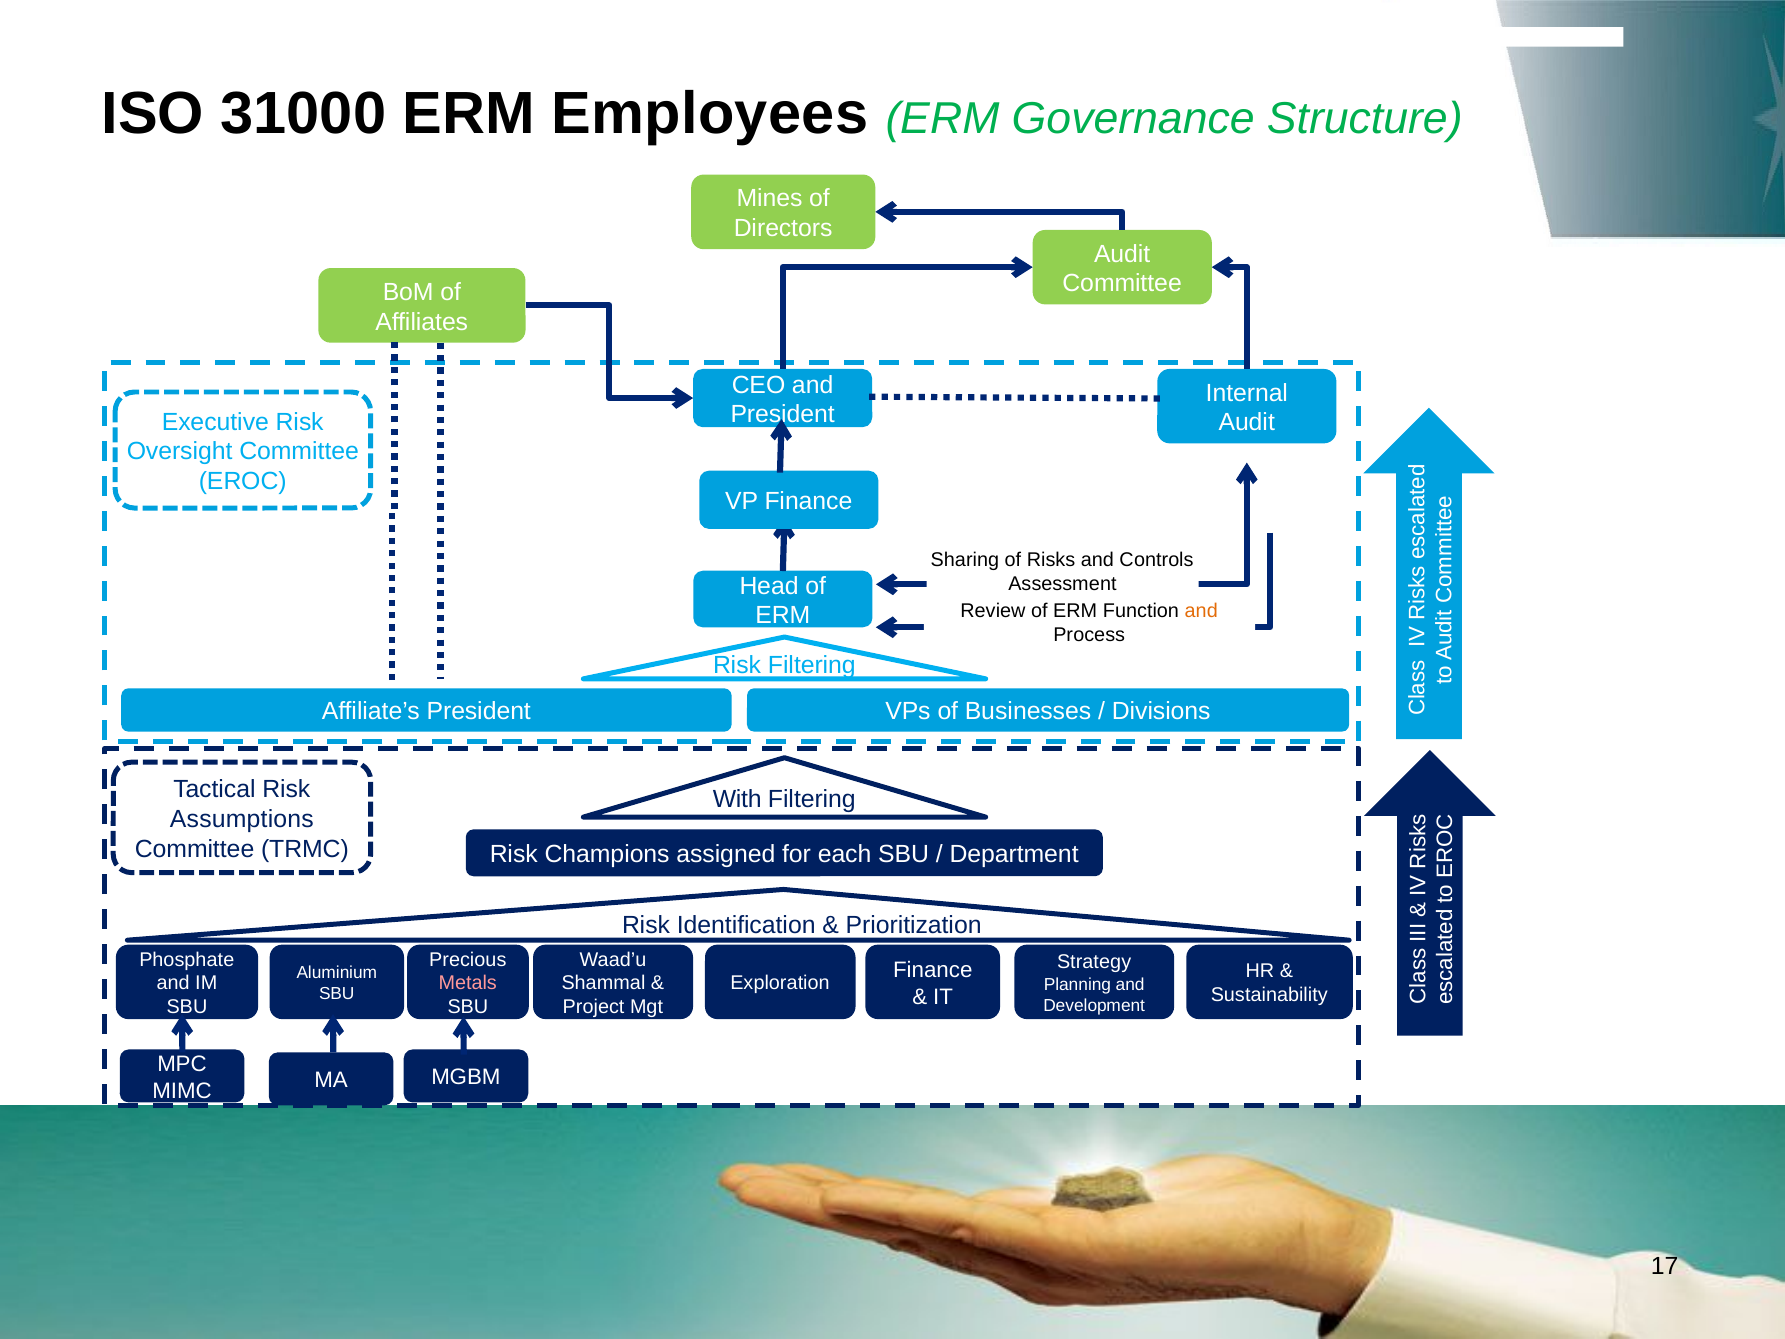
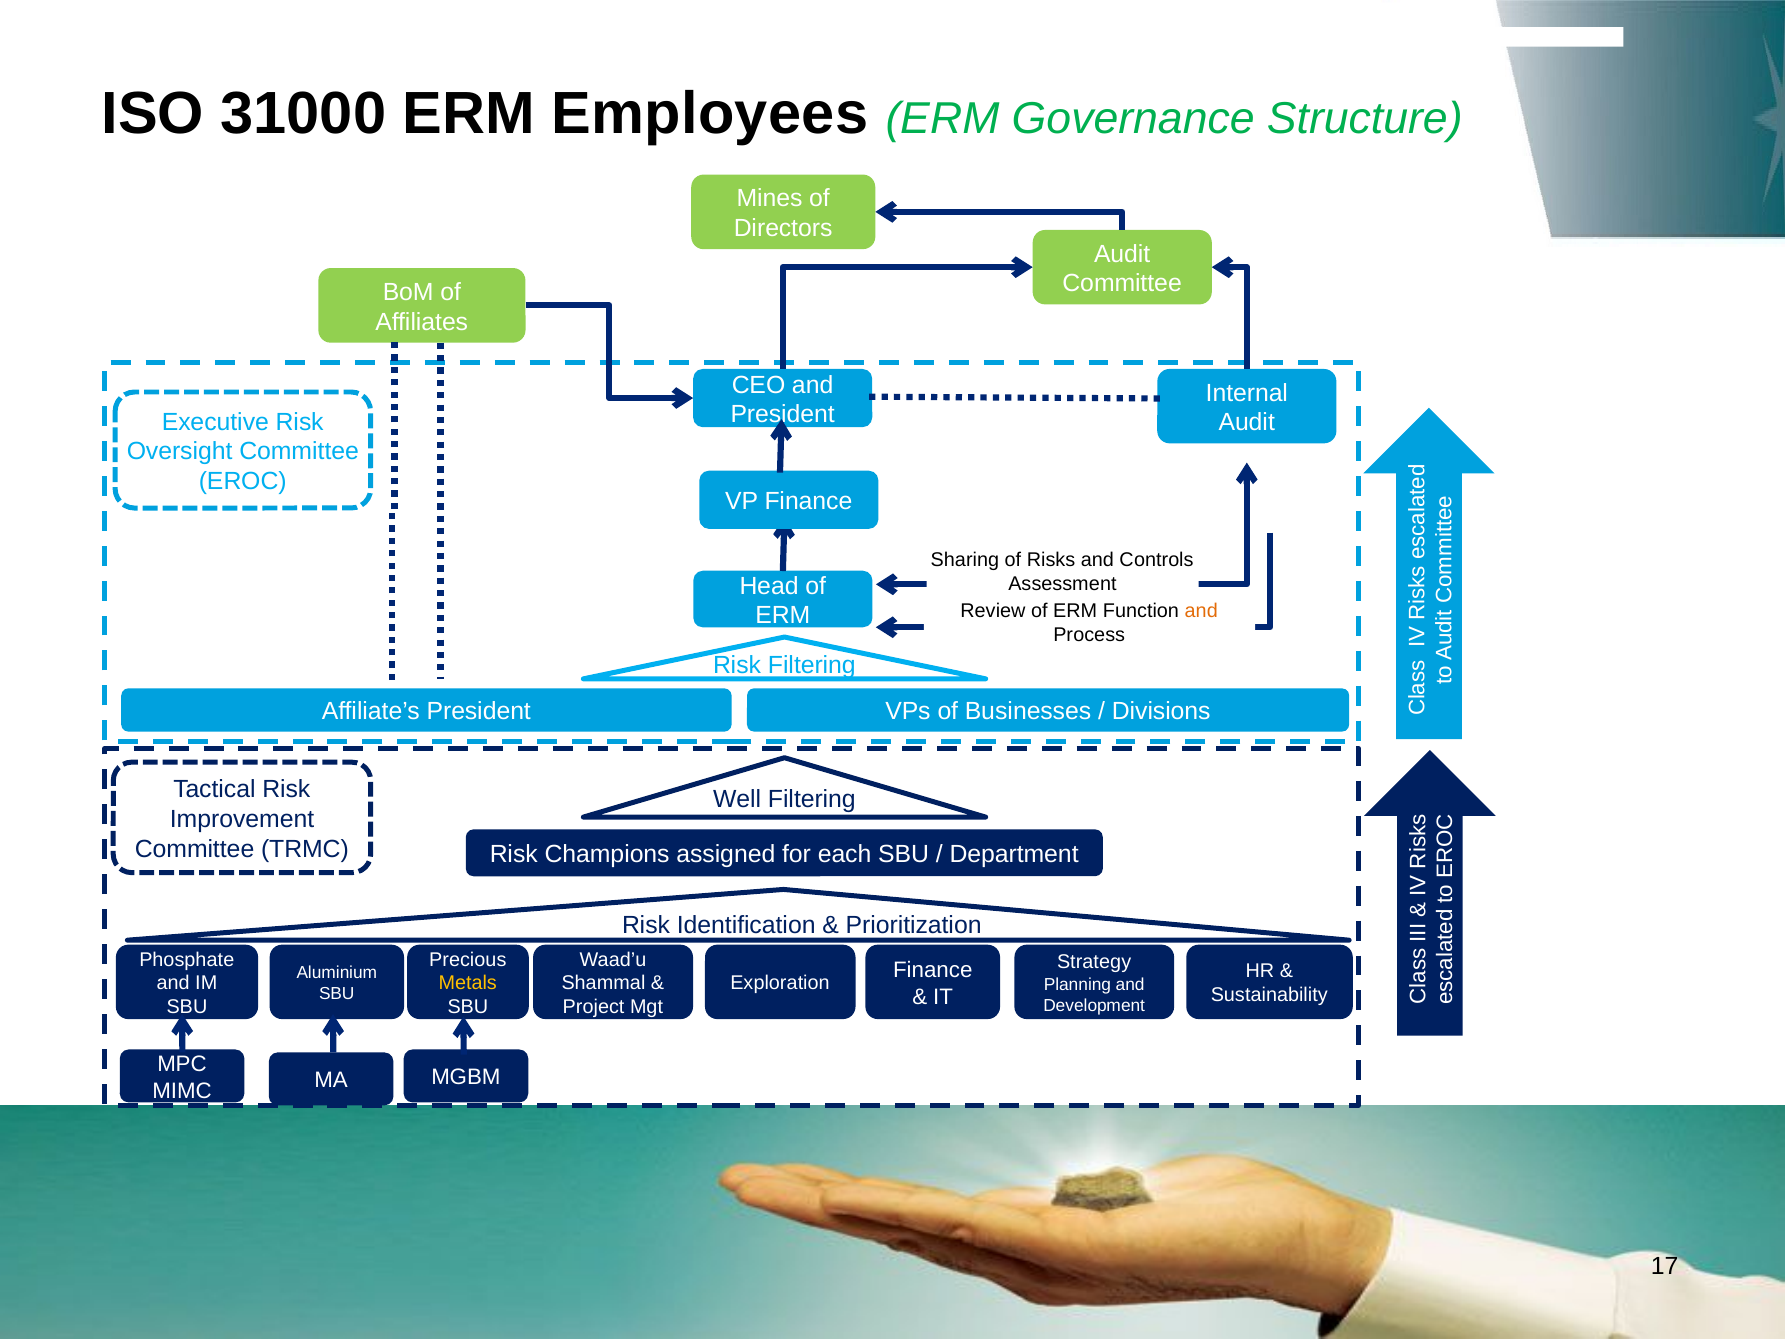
With: With -> Well
Assumptions: Assumptions -> Improvement
Metals colour: pink -> yellow
